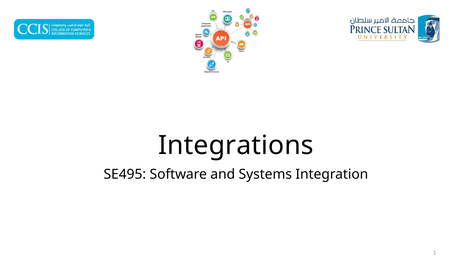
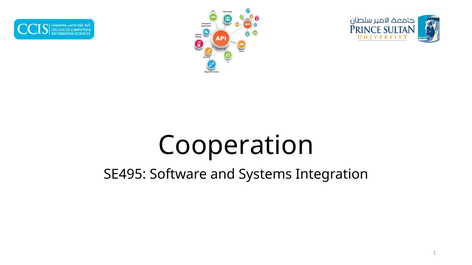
Integrations: Integrations -> Cooperation
